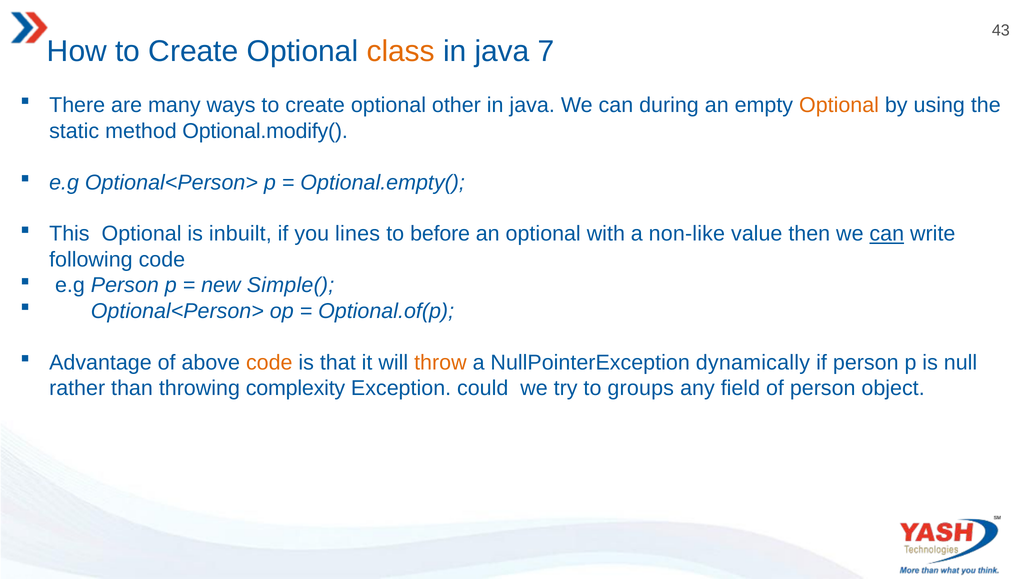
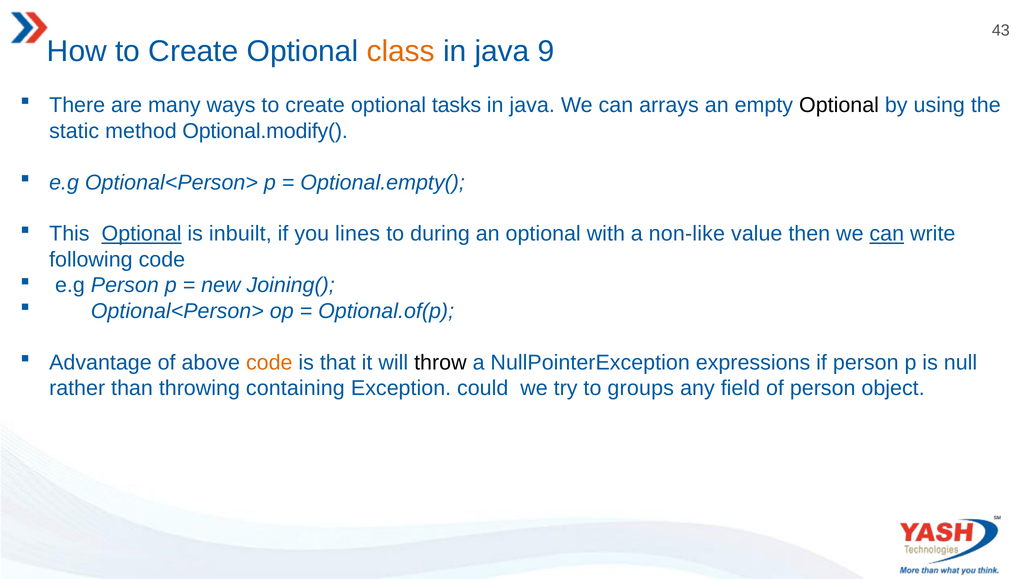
7: 7 -> 9
other: other -> tasks
during: during -> arrays
Optional at (839, 105) colour: orange -> black
Optional at (142, 234) underline: none -> present
before: before -> during
Simple(: Simple( -> Joining(
throw colour: orange -> black
dynamically: dynamically -> expressions
complexity: complexity -> containing
